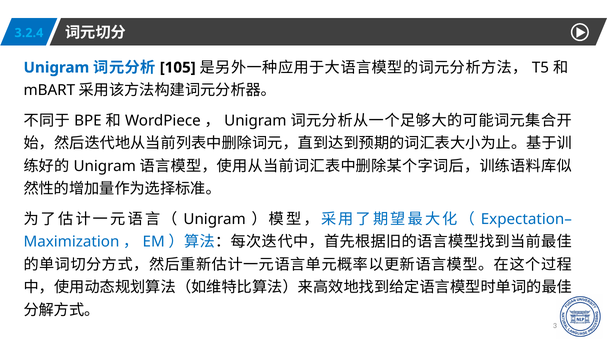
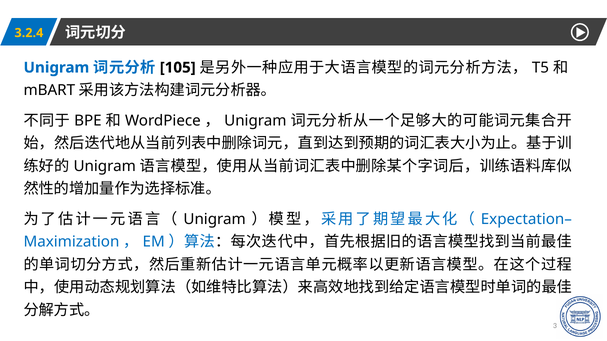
3.2.4 colour: light blue -> yellow
